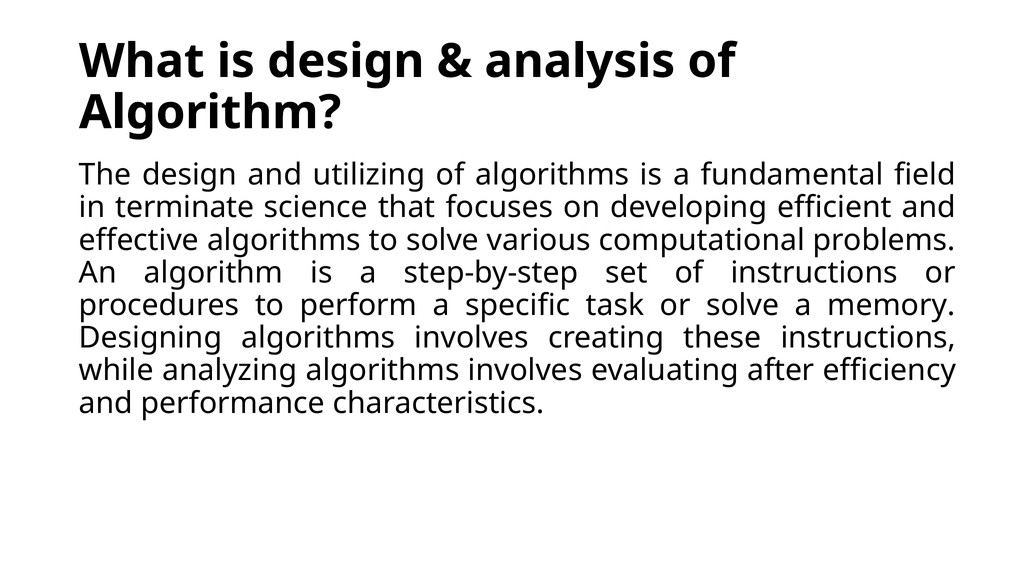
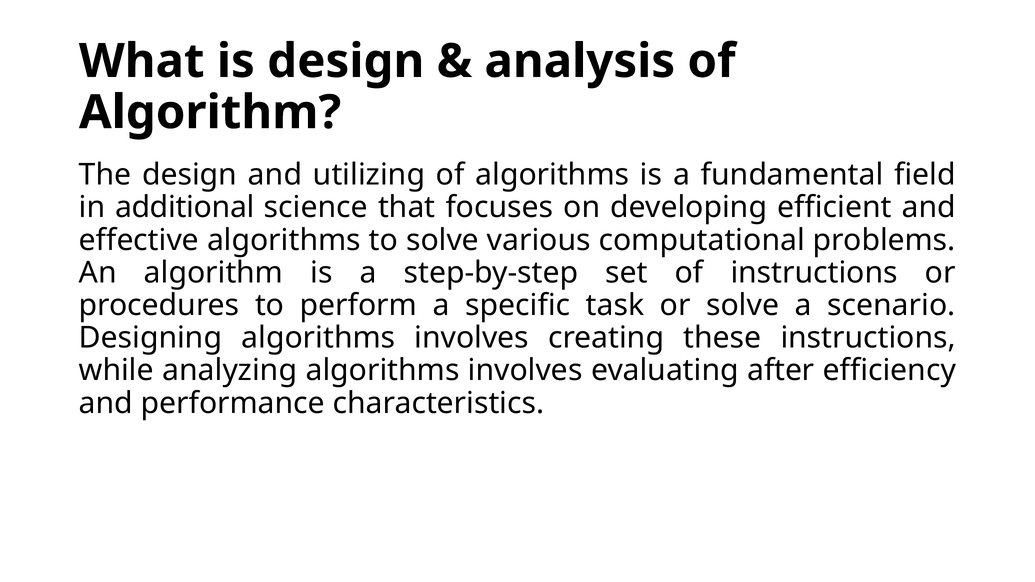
terminate: terminate -> additional
memory: memory -> scenario
